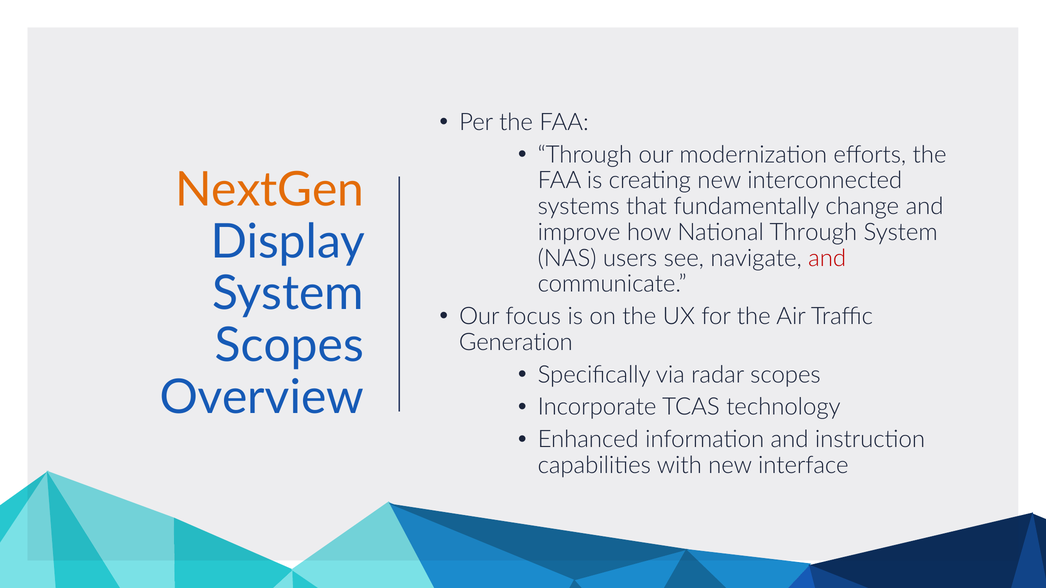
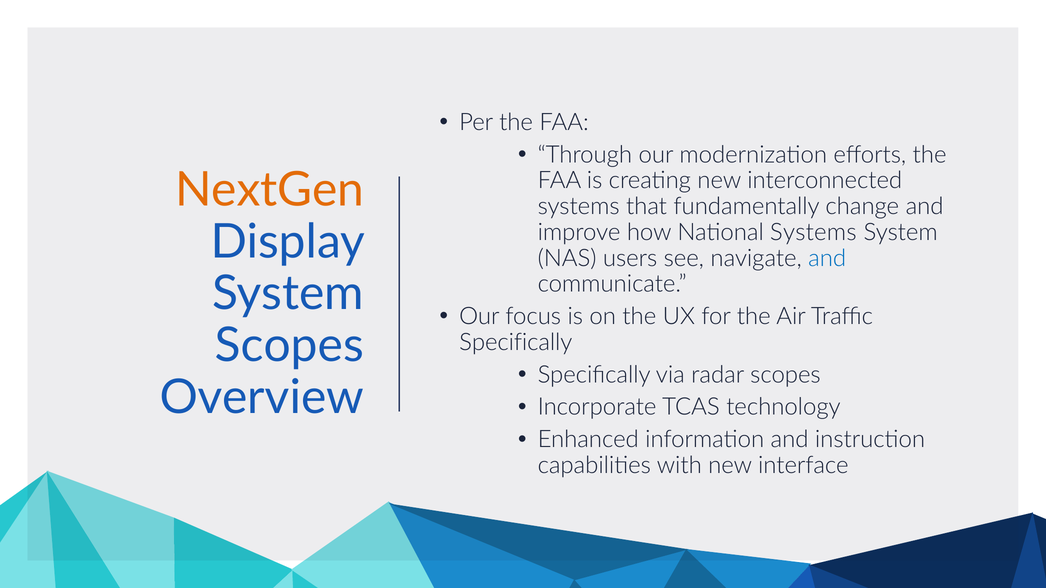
National Through: Through -> Systems
and at (827, 258) colour: red -> blue
Generation at (516, 342): Generation -> Specifically
